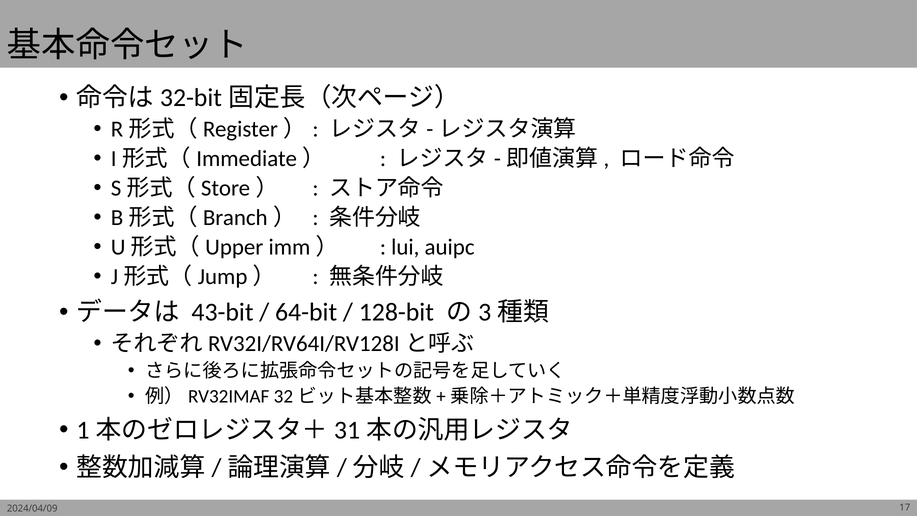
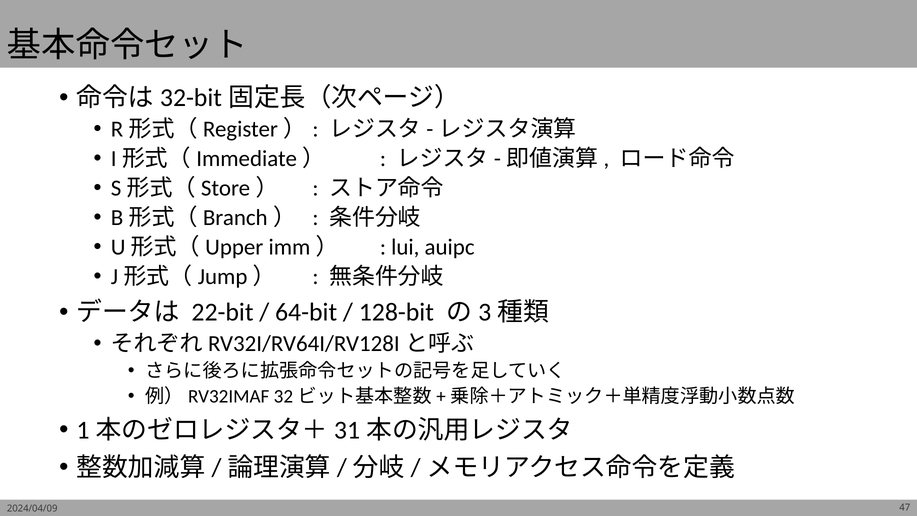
43-bit: 43-bit -> 22-bit
17: 17 -> 47
